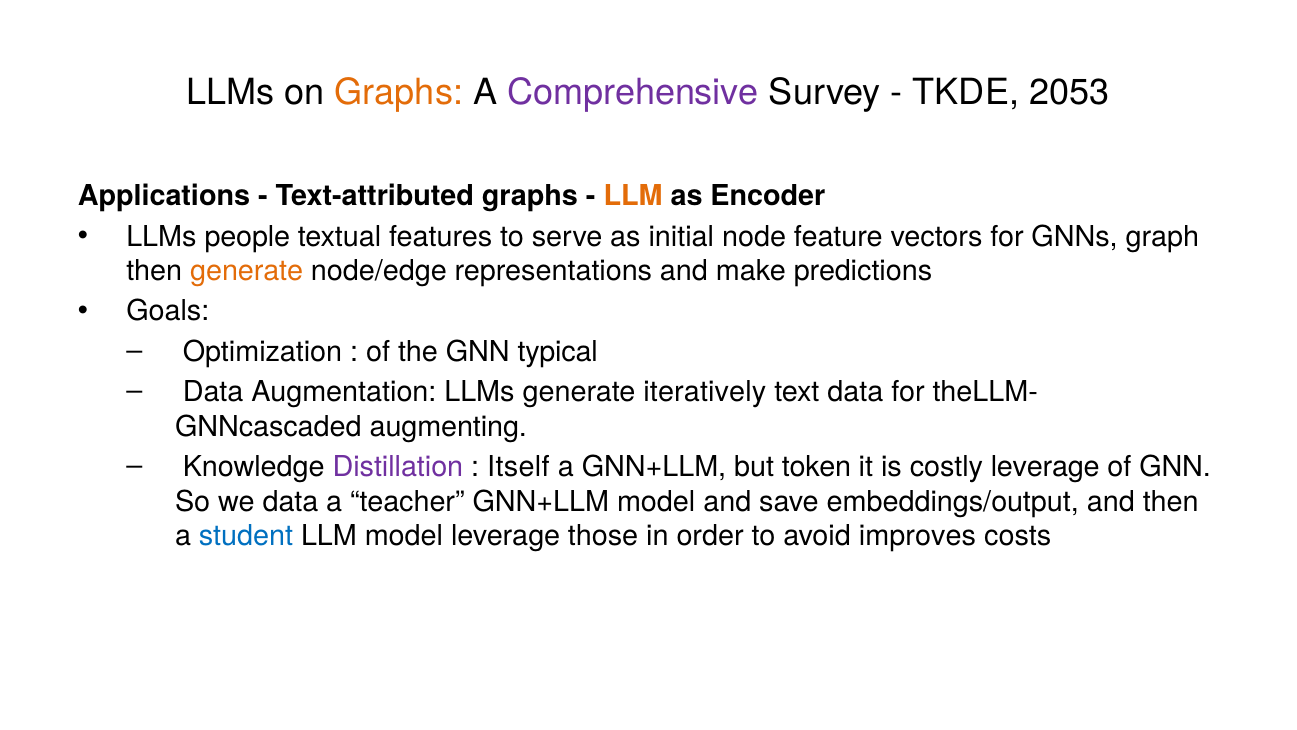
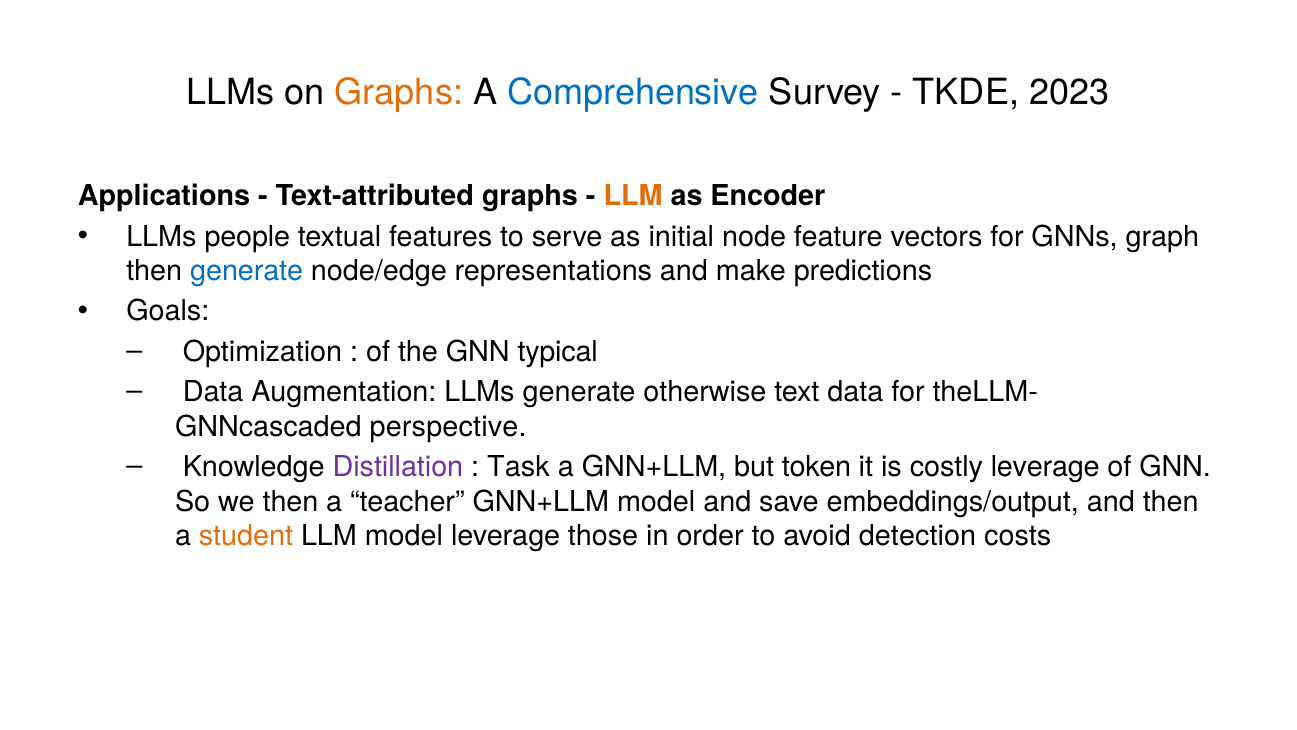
Comprehensive colour: purple -> blue
2053: 2053 -> 2023
generate at (247, 271) colour: orange -> blue
iteratively: iteratively -> otherwise
augmenting: augmenting -> perspective
Itself: Itself -> Task
we data: data -> then
student colour: blue -> orange
improves: improves -> detection
